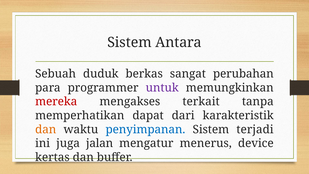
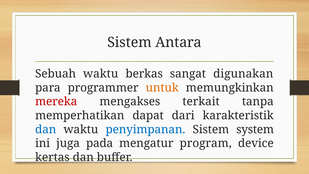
Sebuah duduk: duduk -> waktu
perubahan: perubahan -> digunakan
untuk colour: purple -> orange
dan at (46, 129) colour: orange -> blue
terjadi: terjadi -> system
jalan: jalan -> pada
menerus: menerus -> program
